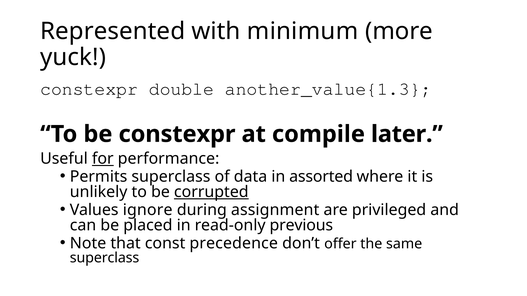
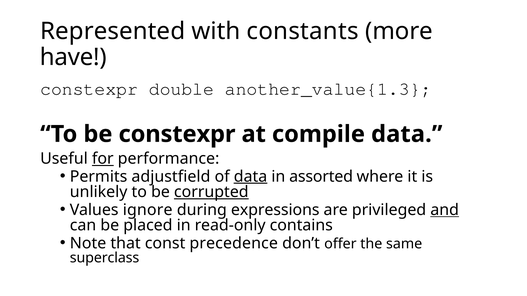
minimum: minimum -> constants
yuck: yuck -> have
compile later: later -> data
Permits superclass: superclass -> adjustfield
data at (251, 177) underline: none -> present
assignment: assignment -> expressions
and underline: none -> present
previous: previous -> contains
